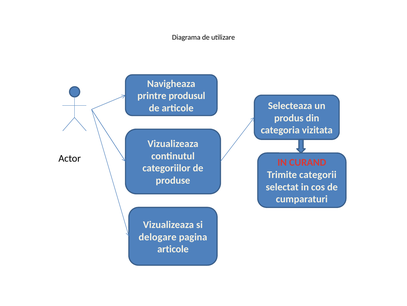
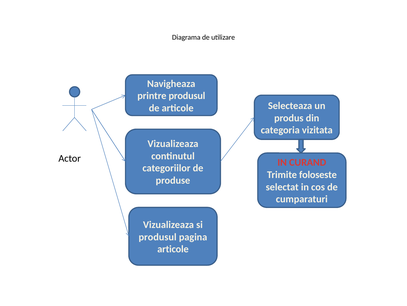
categorii: categorii -> foloseste
delogare at (158, 236): delogare -> produsul
